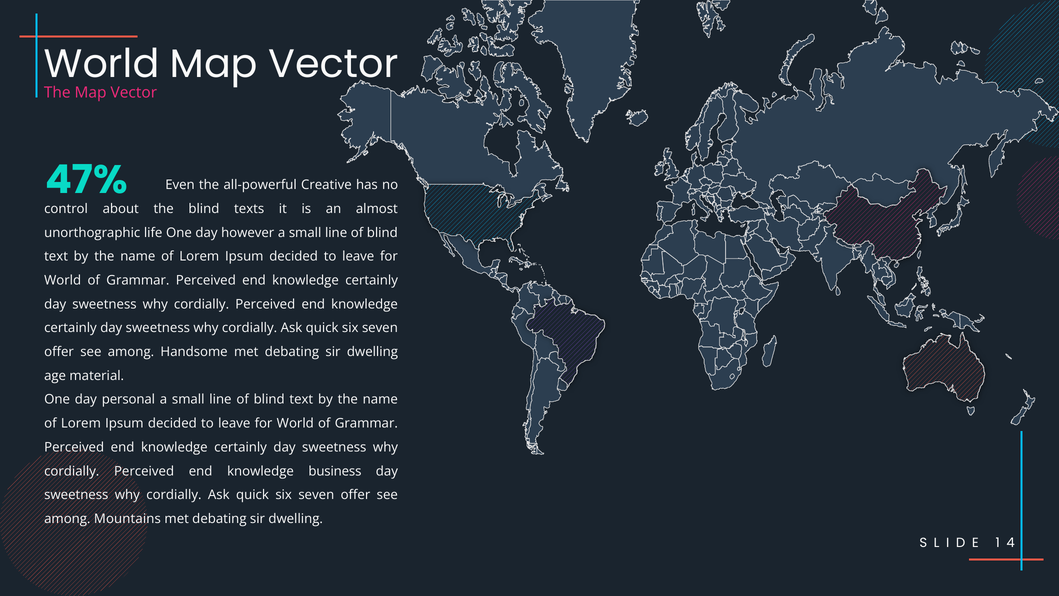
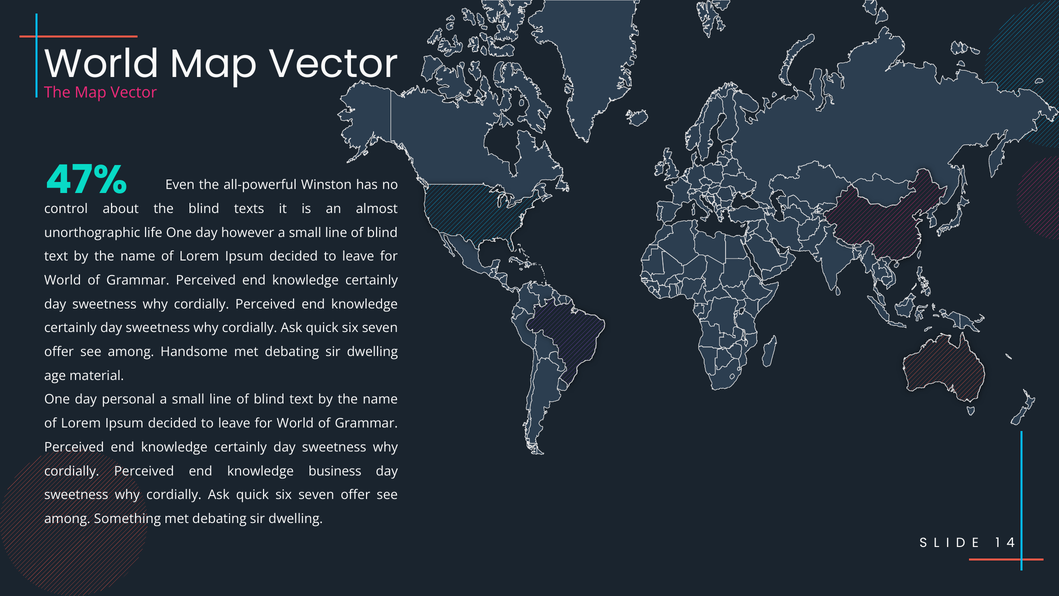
Creative: Creative -> Winston
Mountains: Mountains -> Something
